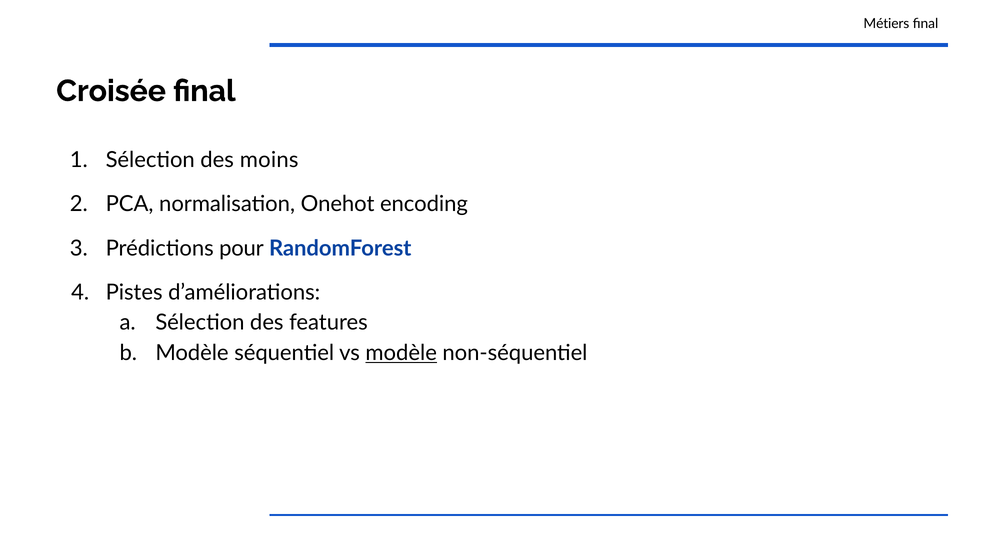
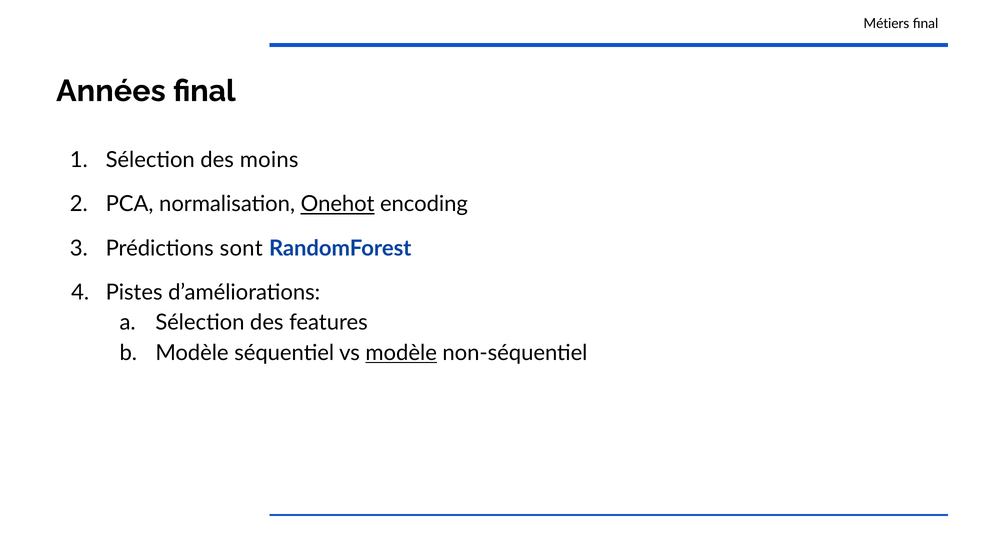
Croisée: Croisée -> Années
Onehot underline: none -> present
pour: pour -> sont
